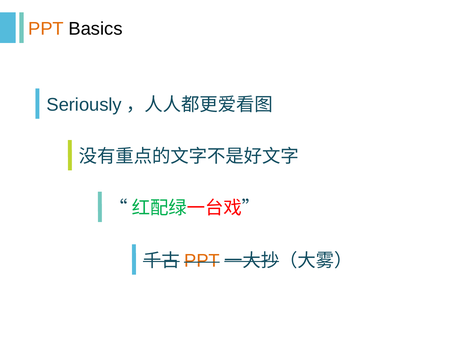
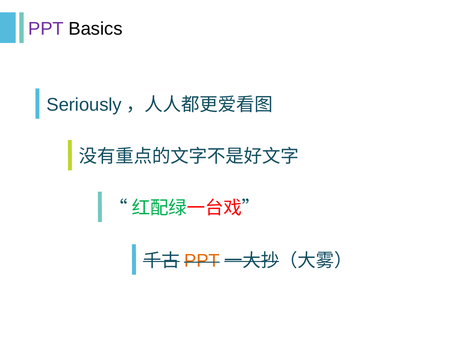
PPT at (46, 29) colour: orange -> purple
